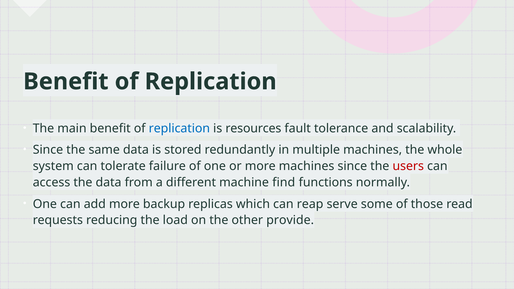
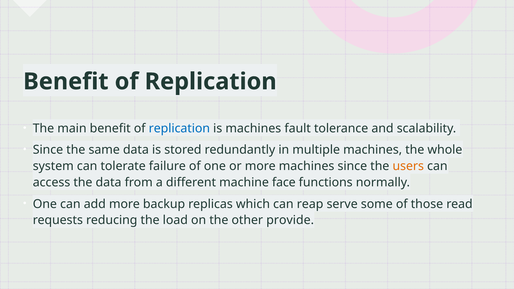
is resources: resources -> machines
users colour: red -> orange
find: find -> face
